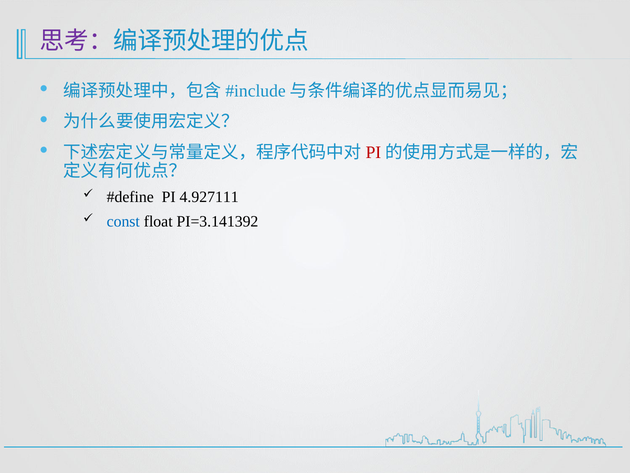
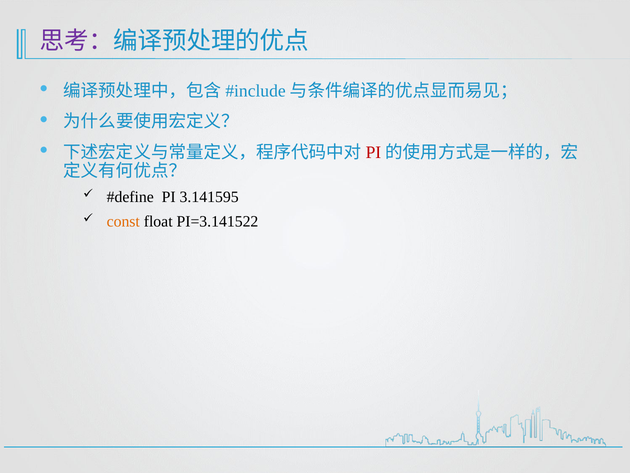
4.927111: 4.927111 -> 3.141595
const colour: blue -> orange
PI=3.141392: PI=3.141392 -> PI=3.141522
